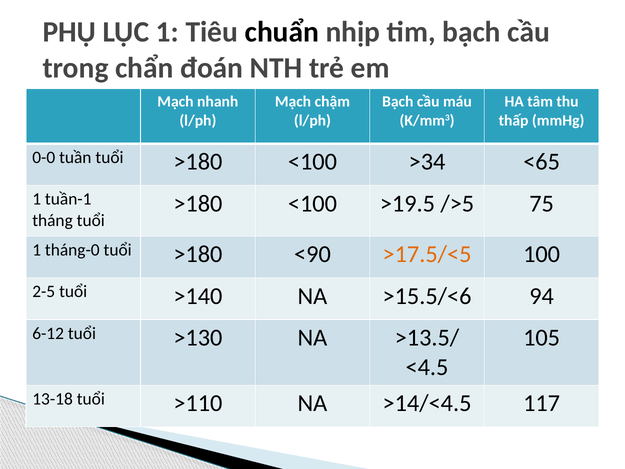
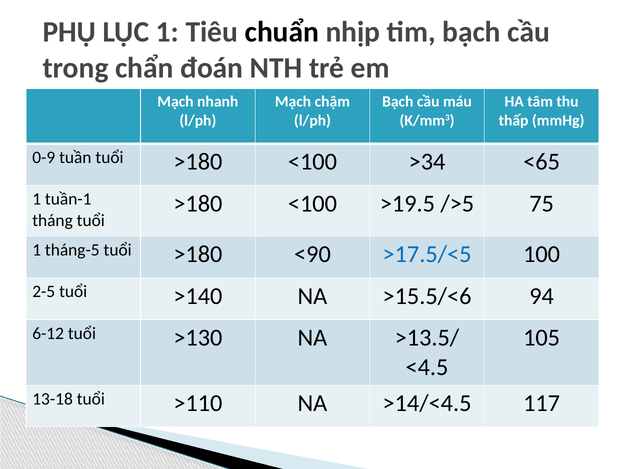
0-0: 0-0 -> 0-9
tháng-0: tháng-0 -> tháng-5
>17.5/<5 colour: orange -> blue
